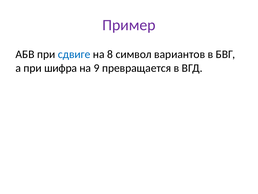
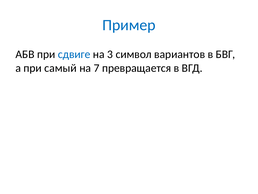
Пример colour: purple -> blue
8: 8 -> 3
шифра: шифра -> самый
9: 9 -> 7
